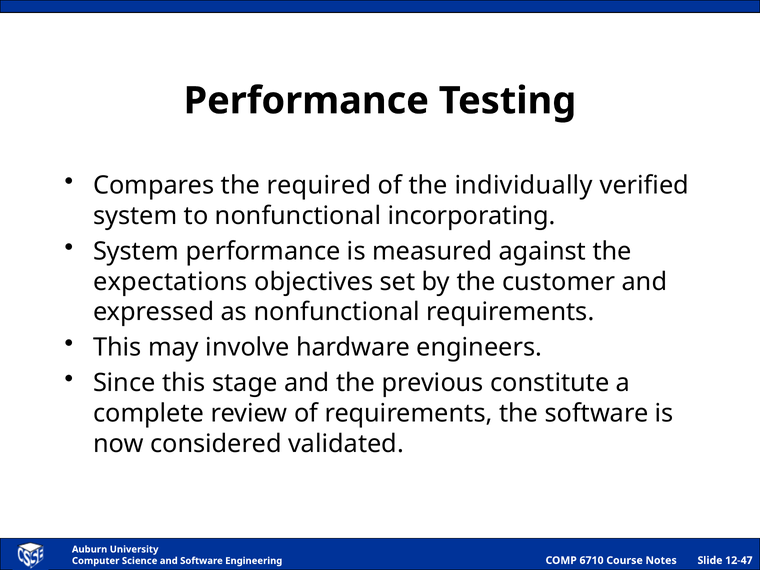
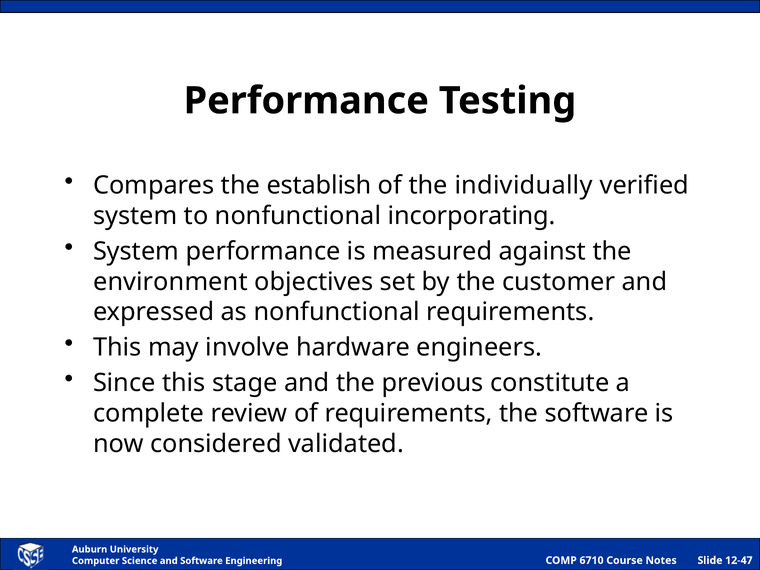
required: required -> establish
expectations: expectations -> environment
